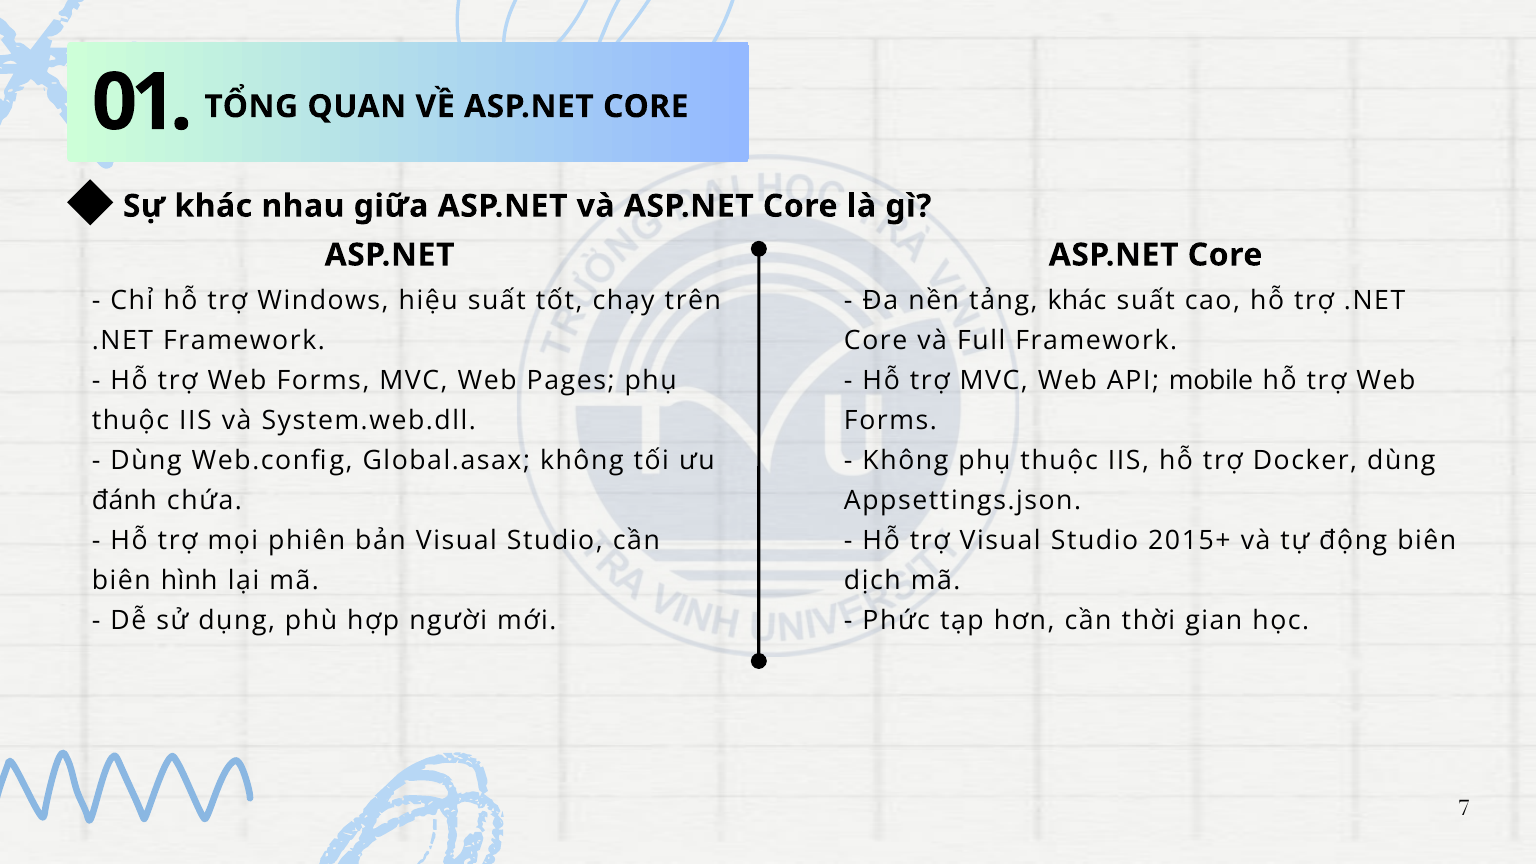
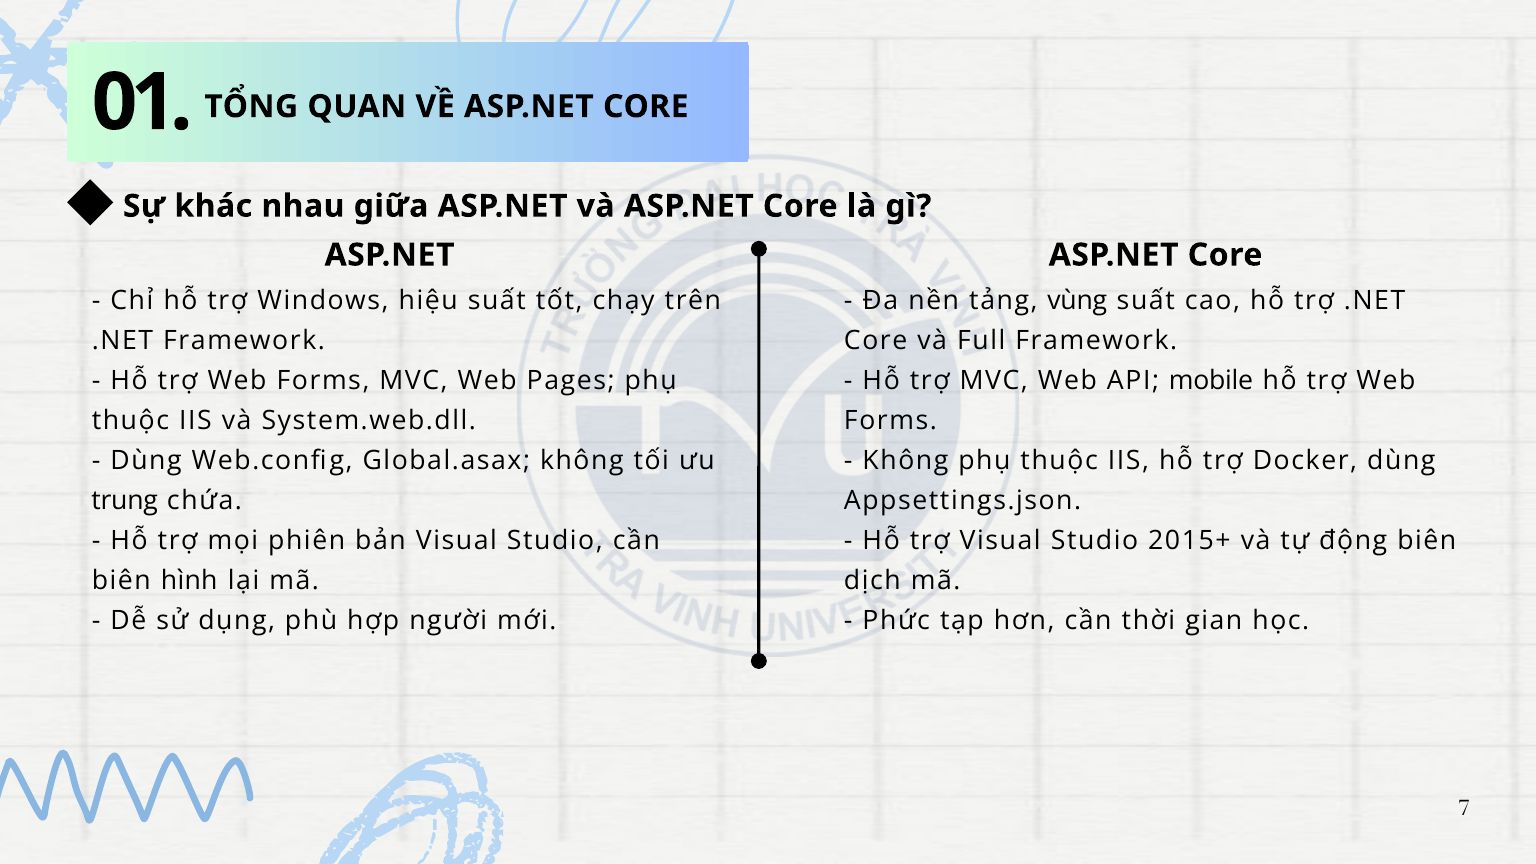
tảng khác: khác -> vùng
đánh: đánh -> trung
